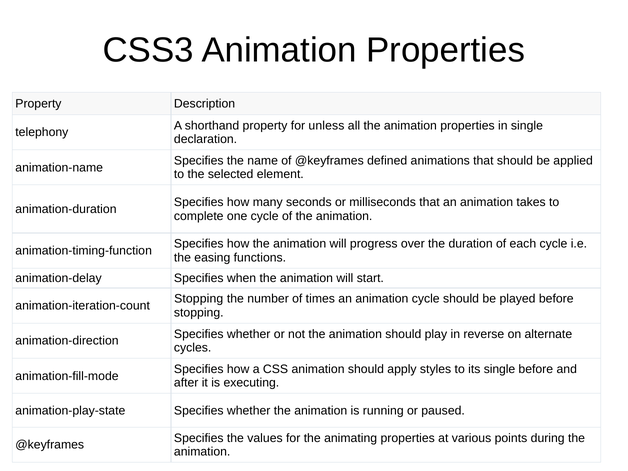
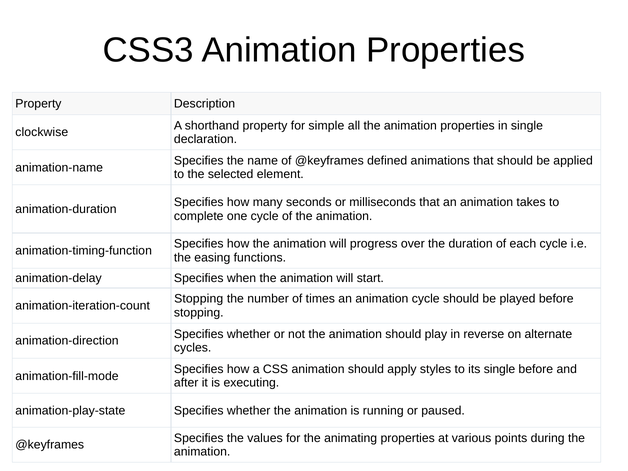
unless: unless -> simple
telephony: telephony -> clockwise
